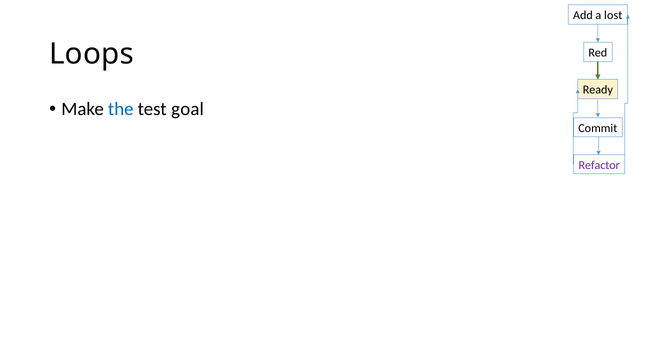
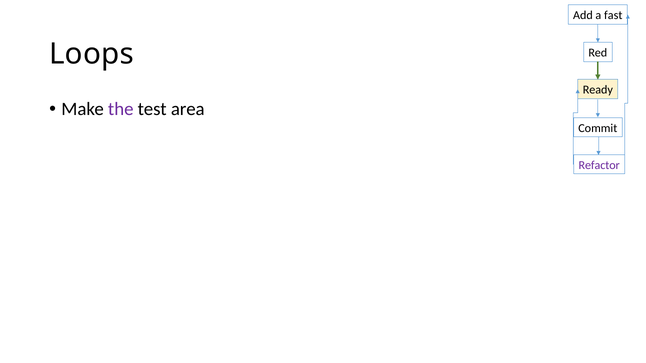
lost: lost -> fast
the colour: blue -> purple
goal: goal -> area
